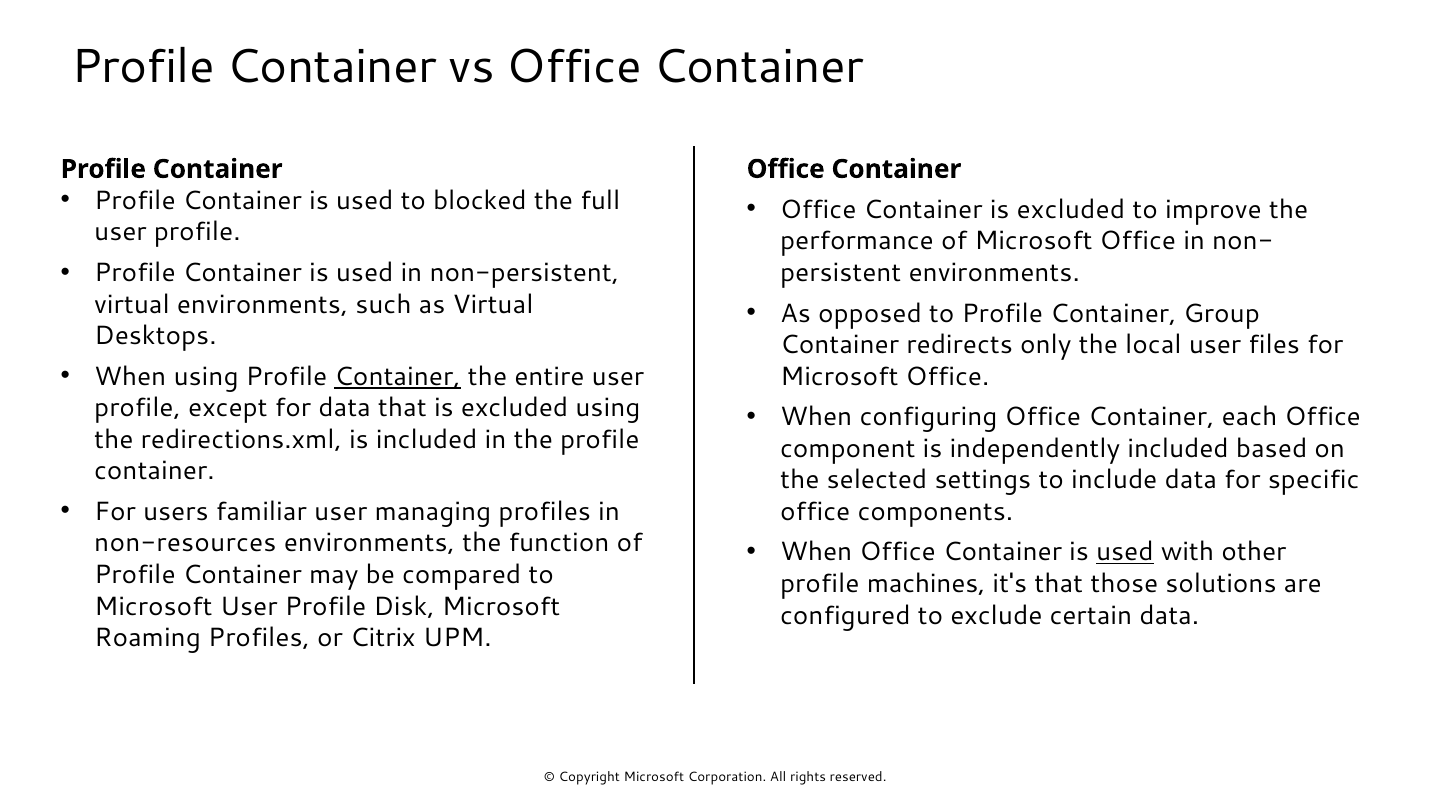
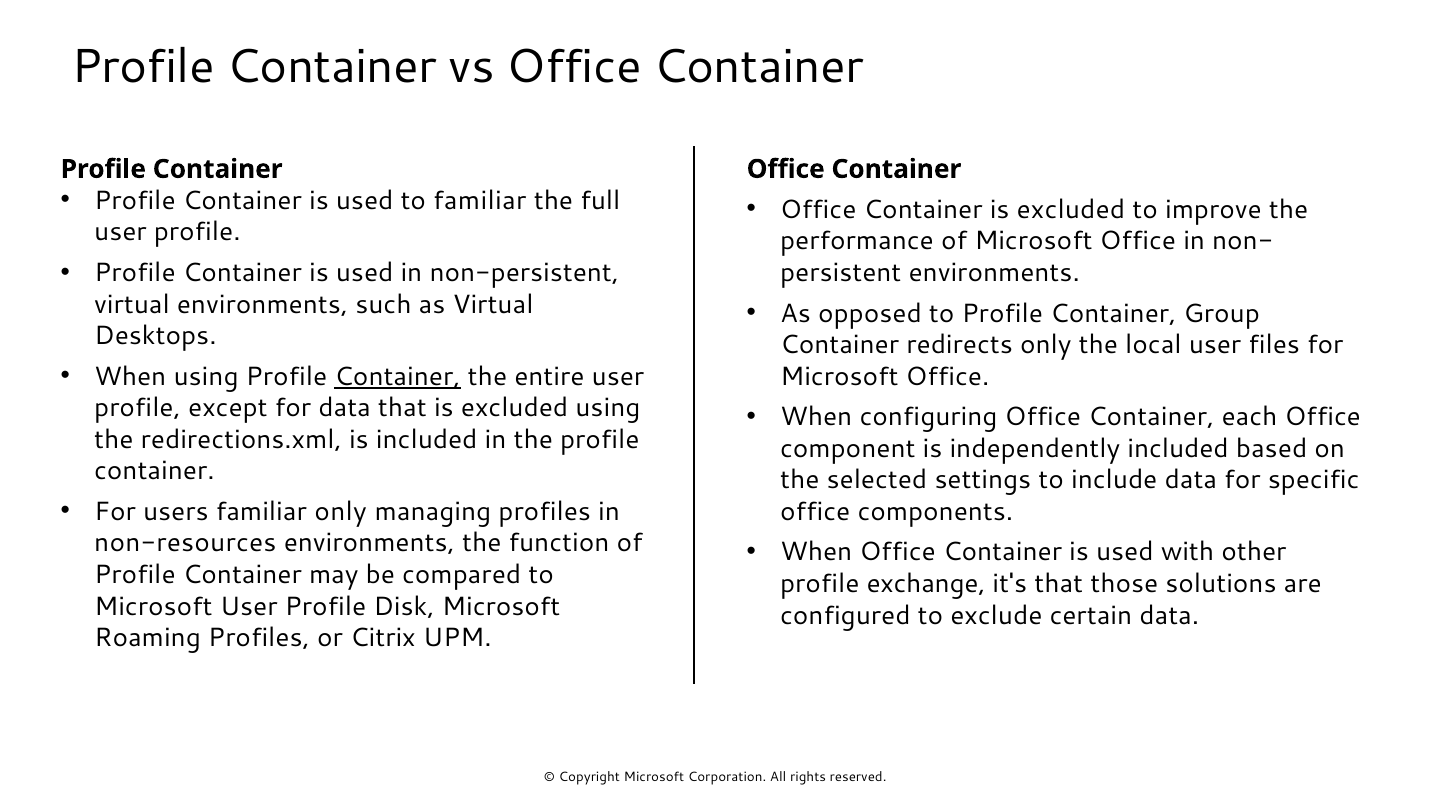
to blocked: blocked -> familiar
familiar user: user -> only
used at (1125, 552) underline: present -> none
machines: machines -> exchange
